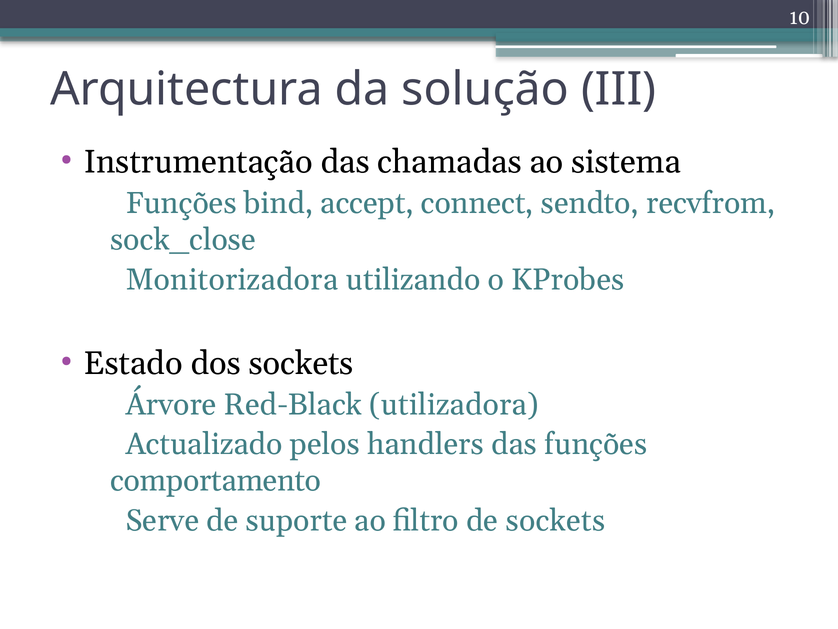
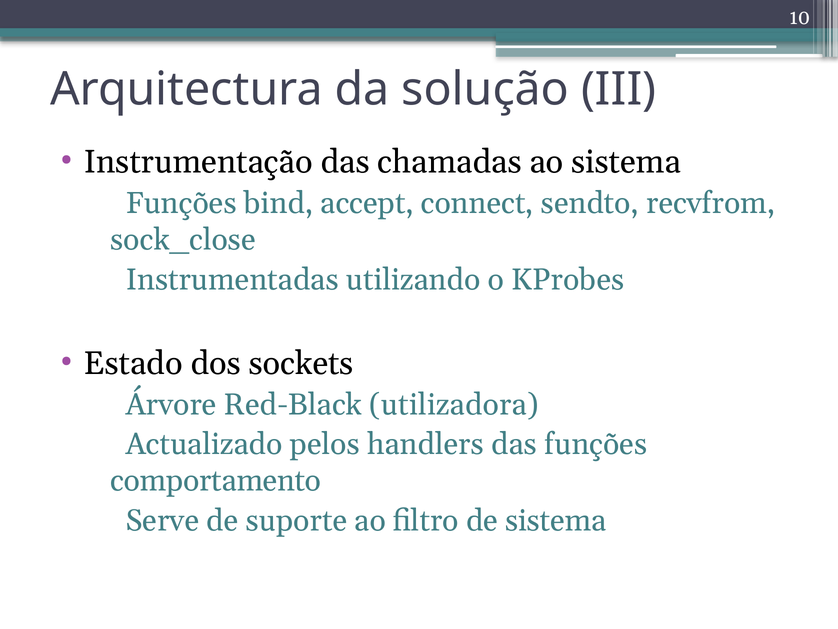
Monitorizadora: Monitorizadora -> Instrumentadas
de sockets: sockets -> sistema
